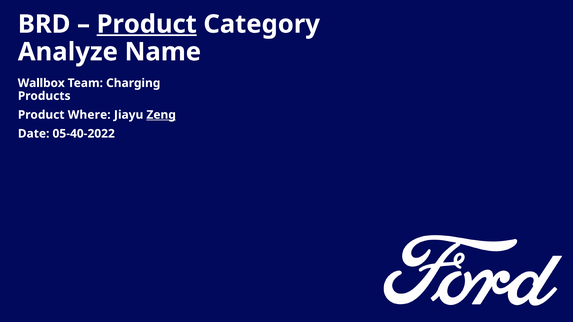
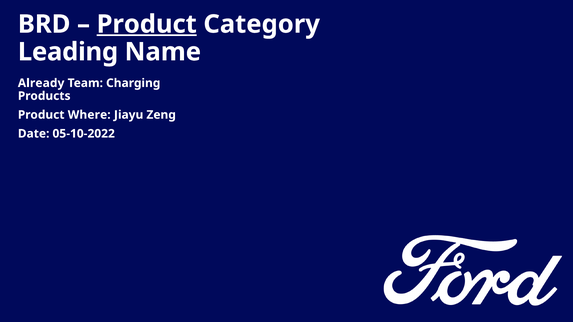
Analyze: Analyze -> Leading
Wallbox: Wallbox -> Already
Zeng underline: present -> none
05-40-2022: 05-40-2022 -> 05-10-2022
